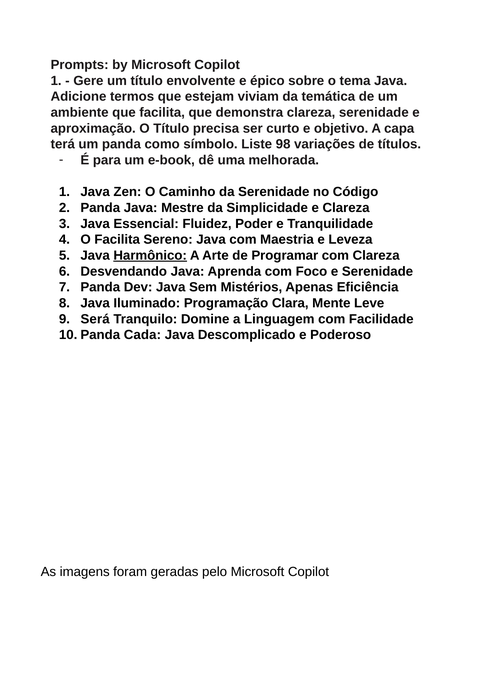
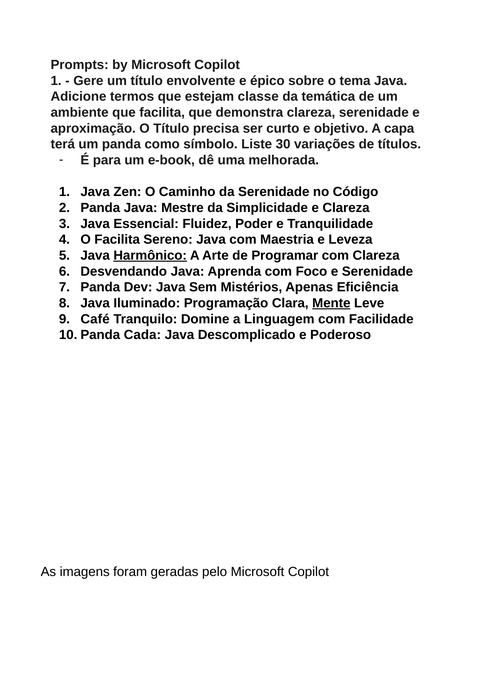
viviam: viviam -> classe
98: 98 -> 30
Mente underline: none -> present
Será: Será -> Café
